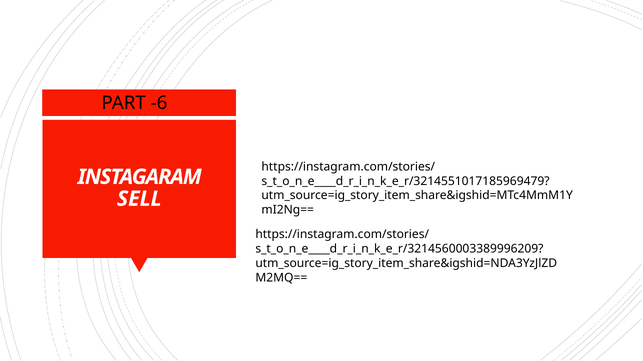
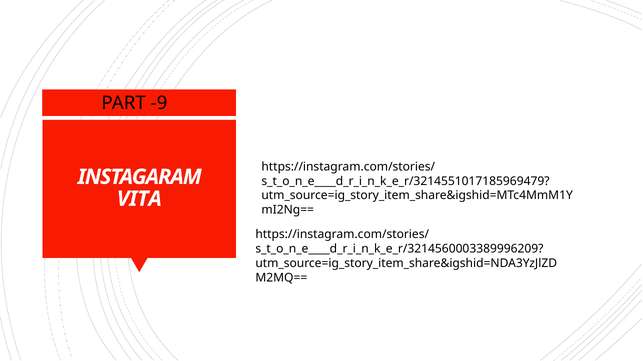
-6: -6 -> -9
SELL: SELL -> VITA
